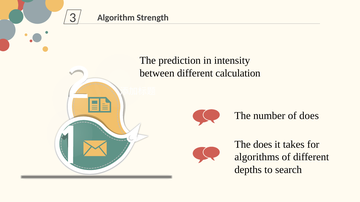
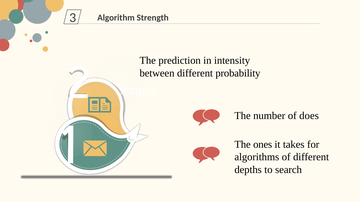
calculation: calculation -> probability
The does: does -> ones
